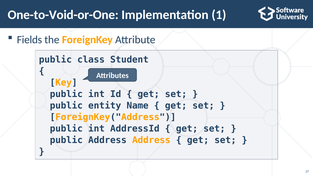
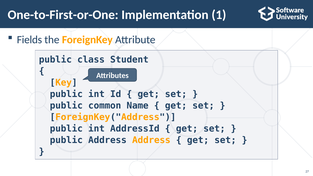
One-to-Void-or-One: One-to-Void-or-One -> One-to-First-or-One
entity: entity -> common
